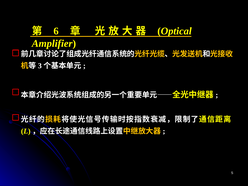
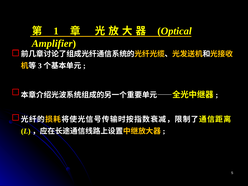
6: 6 -> 1
